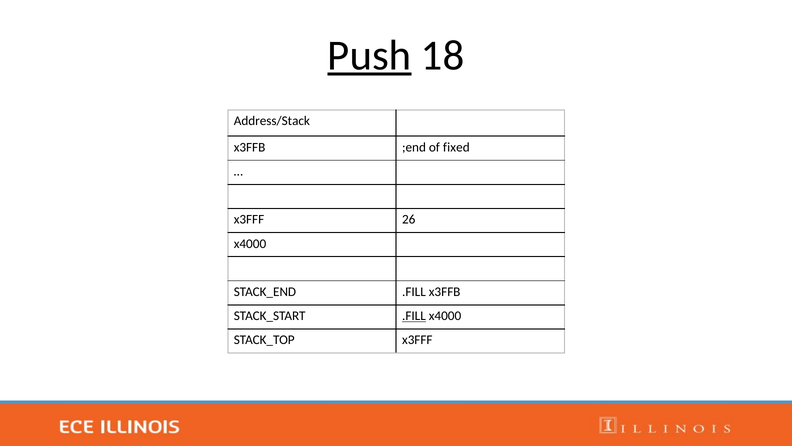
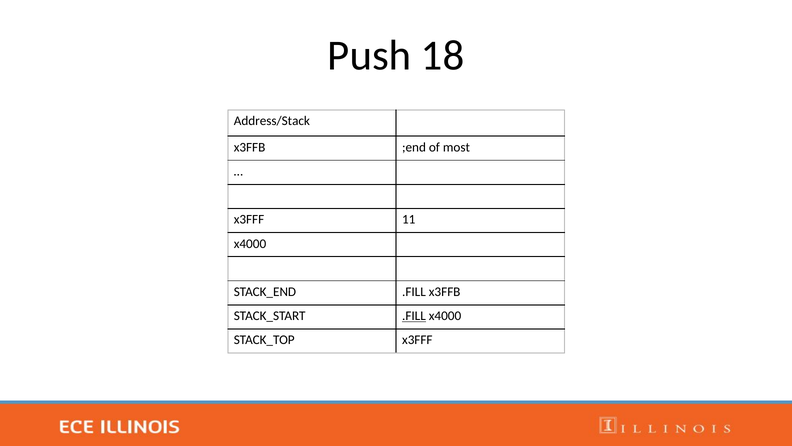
Push underline: present -> none
fixed: fixed -> most
26: 26 -> 11
